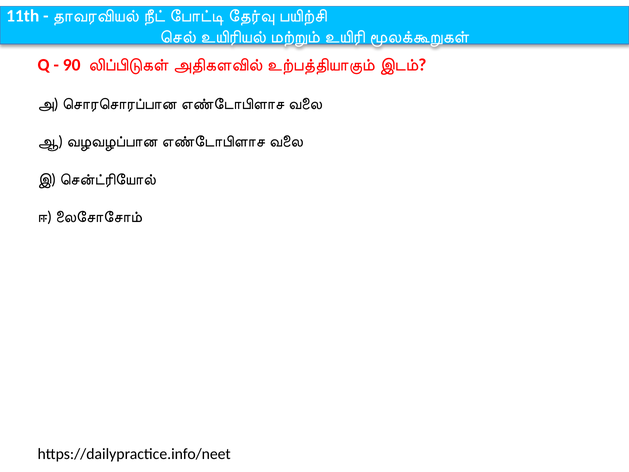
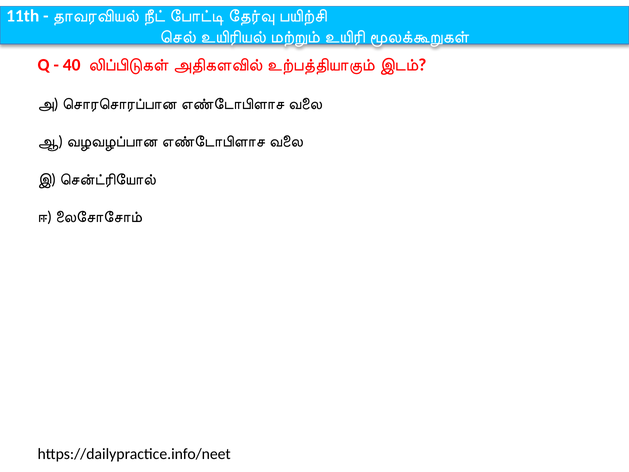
90: 90 -> 40
